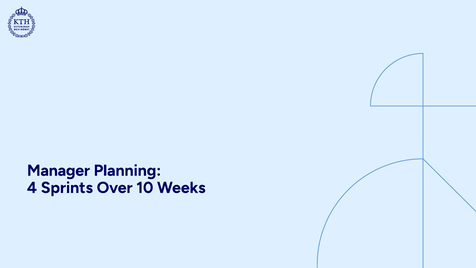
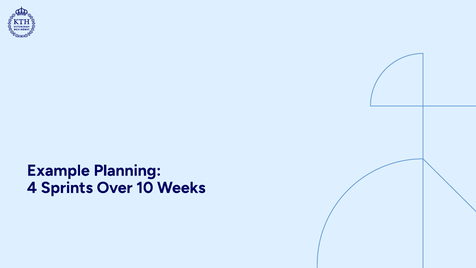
Manager: Manager -> Example
